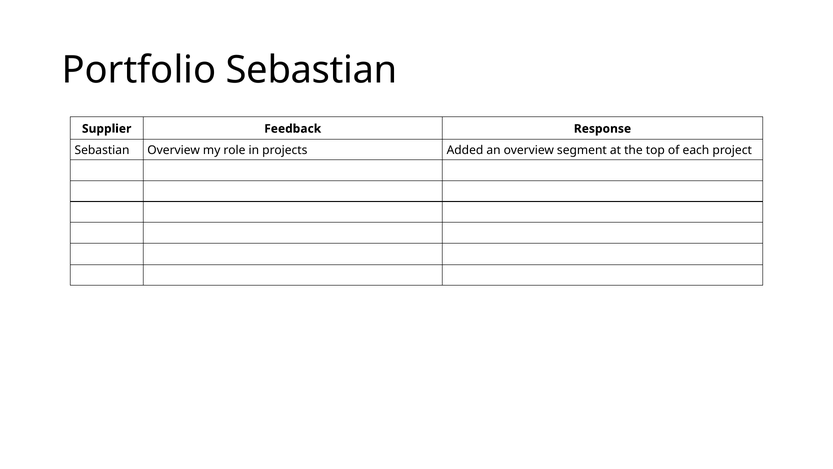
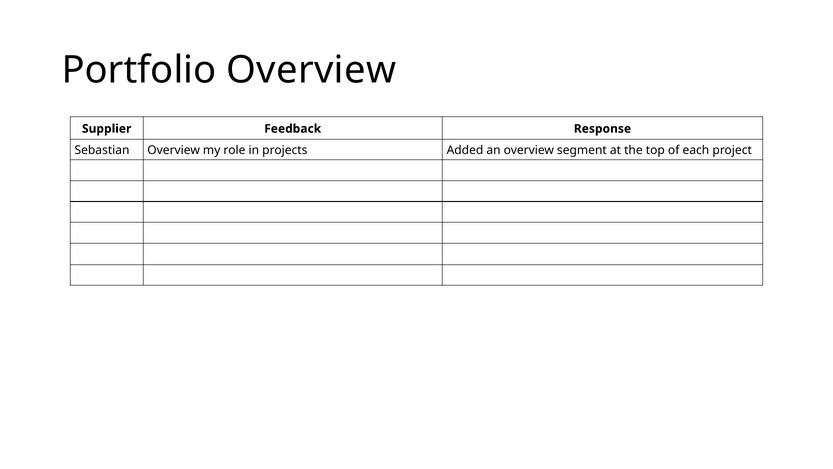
Portfolio Sebastian: Sebastian -> Overview
